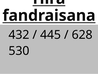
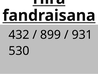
445: 445 -> 899
628: 628 -> 931
